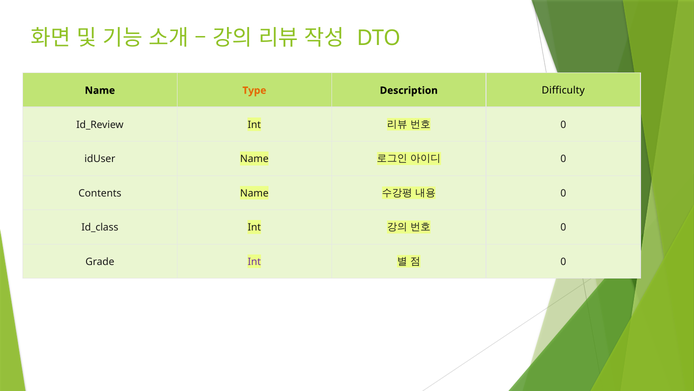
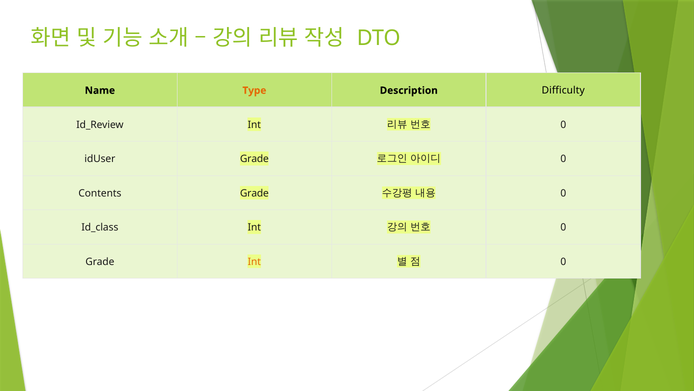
idUser Name: Name -> Grade
Contents Name: Name -> Grade
Int at (254, 261) colour: purple -> orange
